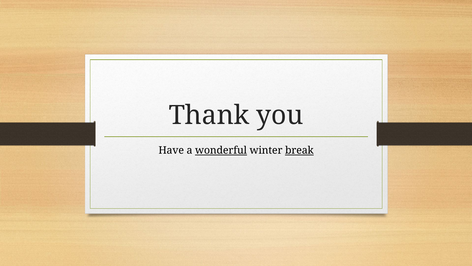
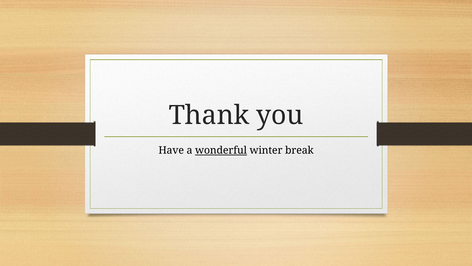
break underline: present -> none
